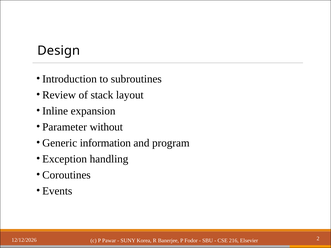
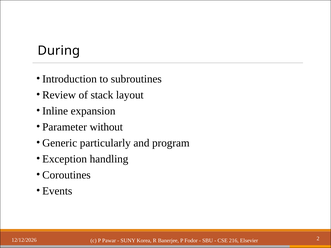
Design: Design -> During
information: information -> particularly
